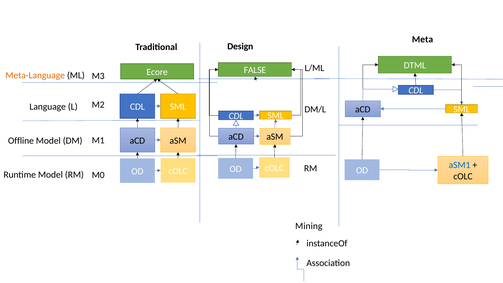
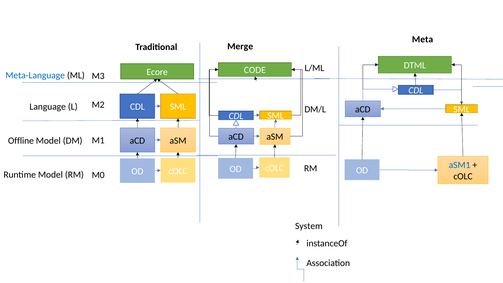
Design: Design -> Merge
FALSE: FALSE -> CODE
Meta-Language colour: orange -> blue
Mining: Mining -> System
